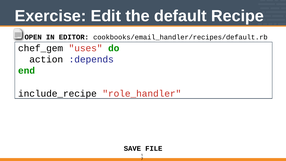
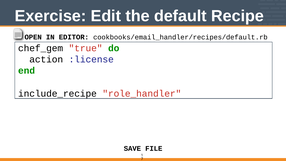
uses: uses -> true
:depends: :depends -> :license
